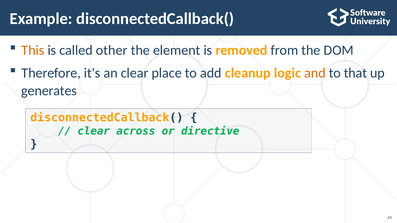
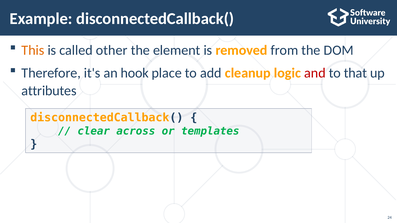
an clear: clear -> hook
and colour: orange -> red
generates: generates -> attributes
directive: directive -> templates
